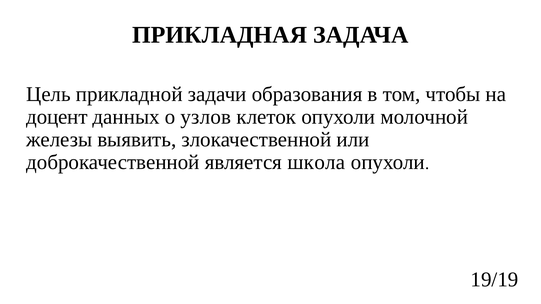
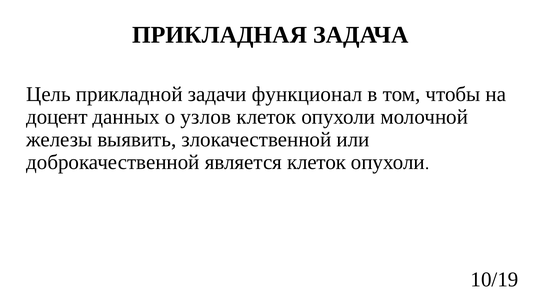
образования: образования -> функционал
является школа: школа -> клеток
19/19: 19/19 -> 10/19
